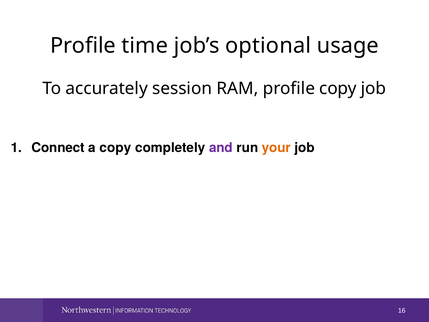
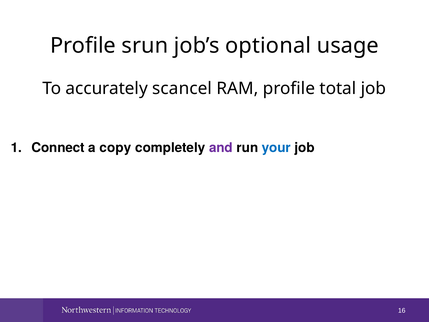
time: time -> srun
session: session -> scancel
profile copy: copy -> total
your colour: orange -> blue
